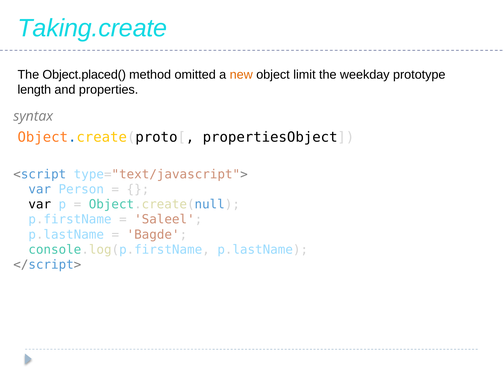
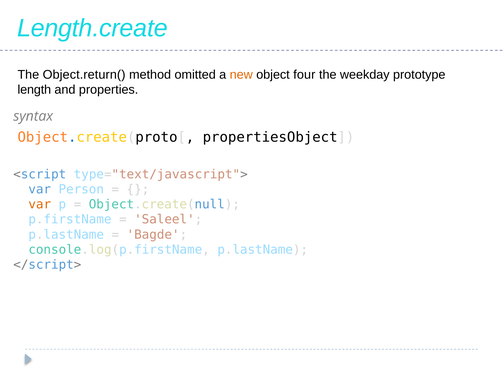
Taking.create: Taking.create -> Length.create
Object.placed(: Object.placed( -> Object.return(
limit: limit -> four
var at (40, 205) colour: black -> orange
